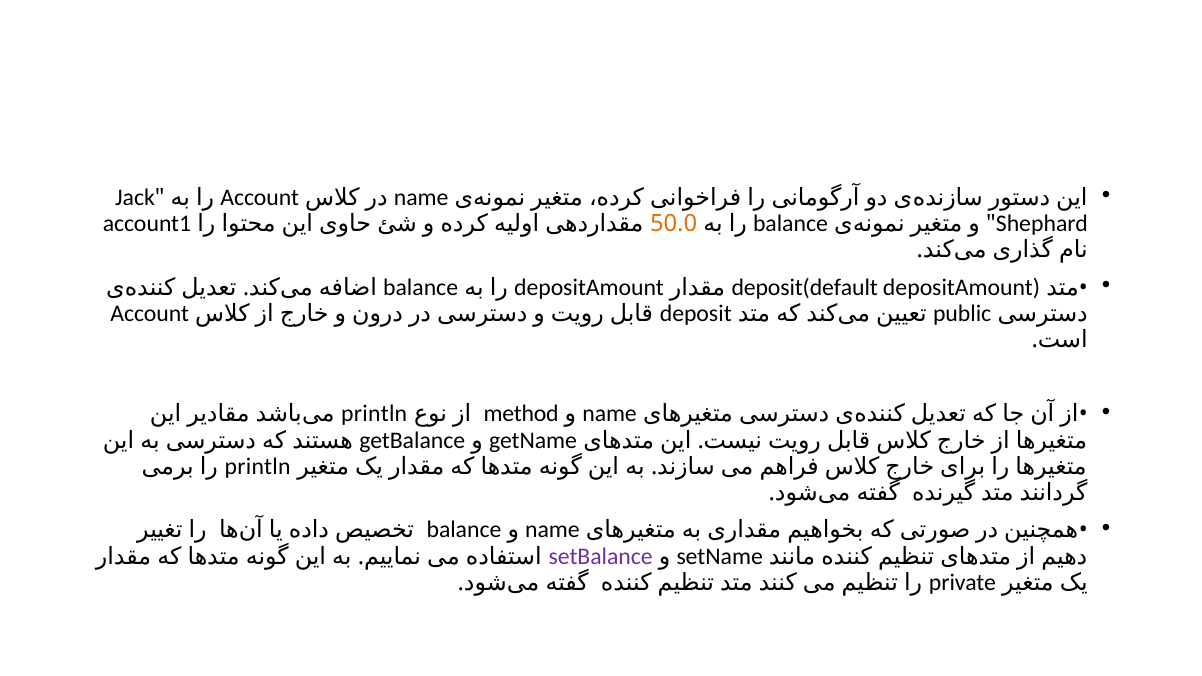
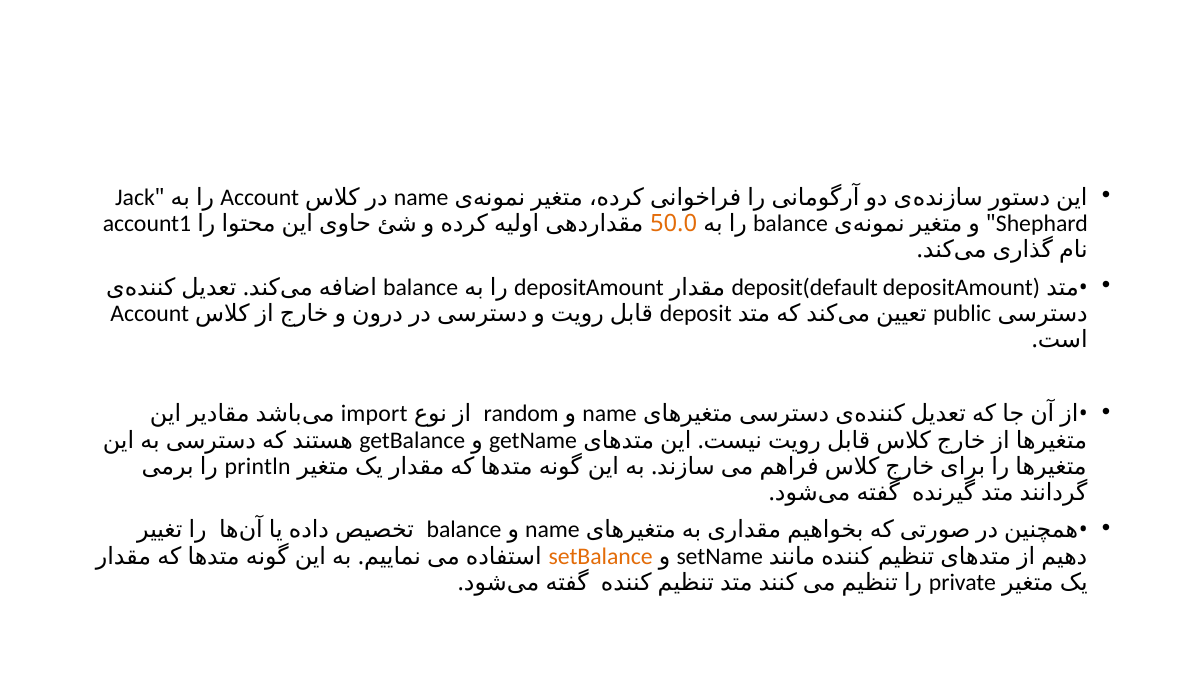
println at (374, 414): println -> import
method: method -> random
setBalance colour: purple -> orange
